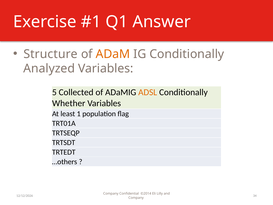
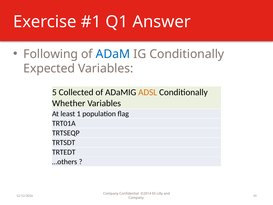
Structure: Structure -> Following
ADaM colour: orange -> blue
Analyzed: Analyzed -> Expected
